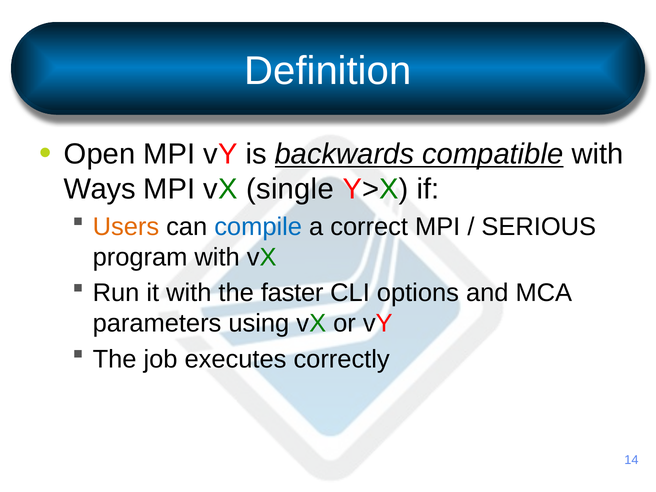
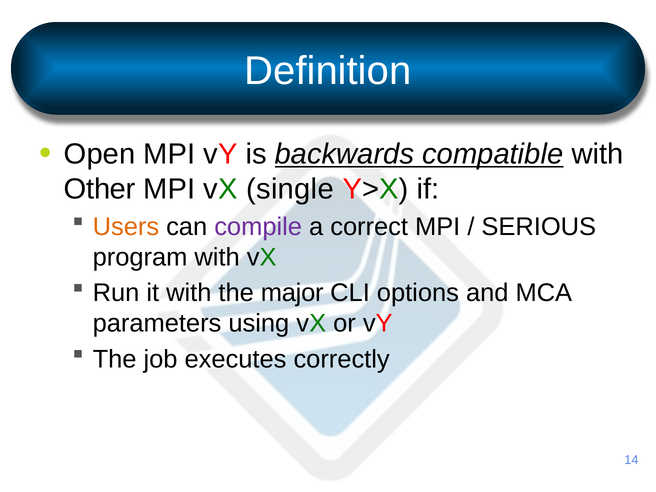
Ways: Ways -> Other
compile colour: blue -> purple
faster: faster -> major
